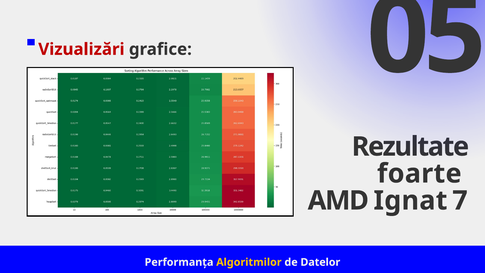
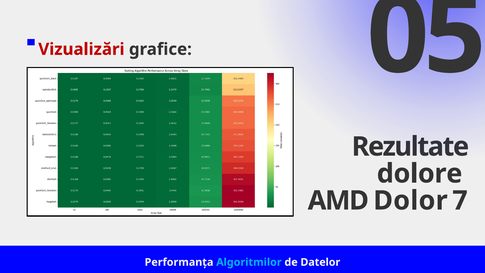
foarte: foarte -> dolore
Ignat: Ignat -> Dolor
Algoritmilor colour: yellow -> light blue
